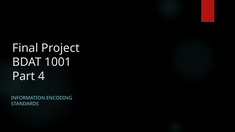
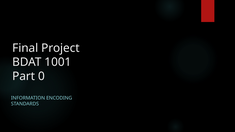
4: 4 -> 0
